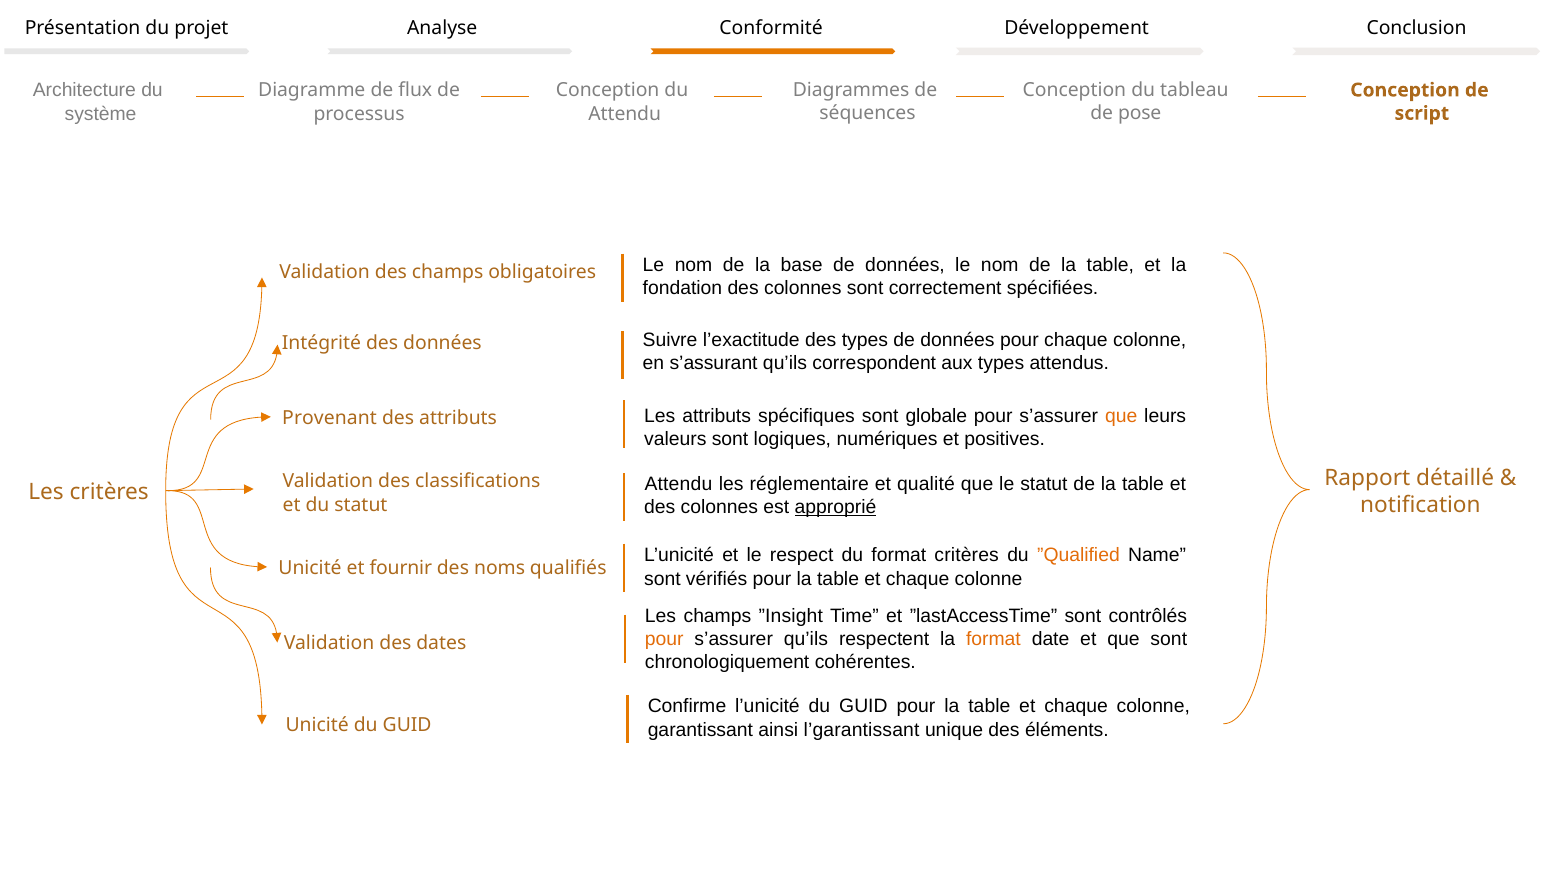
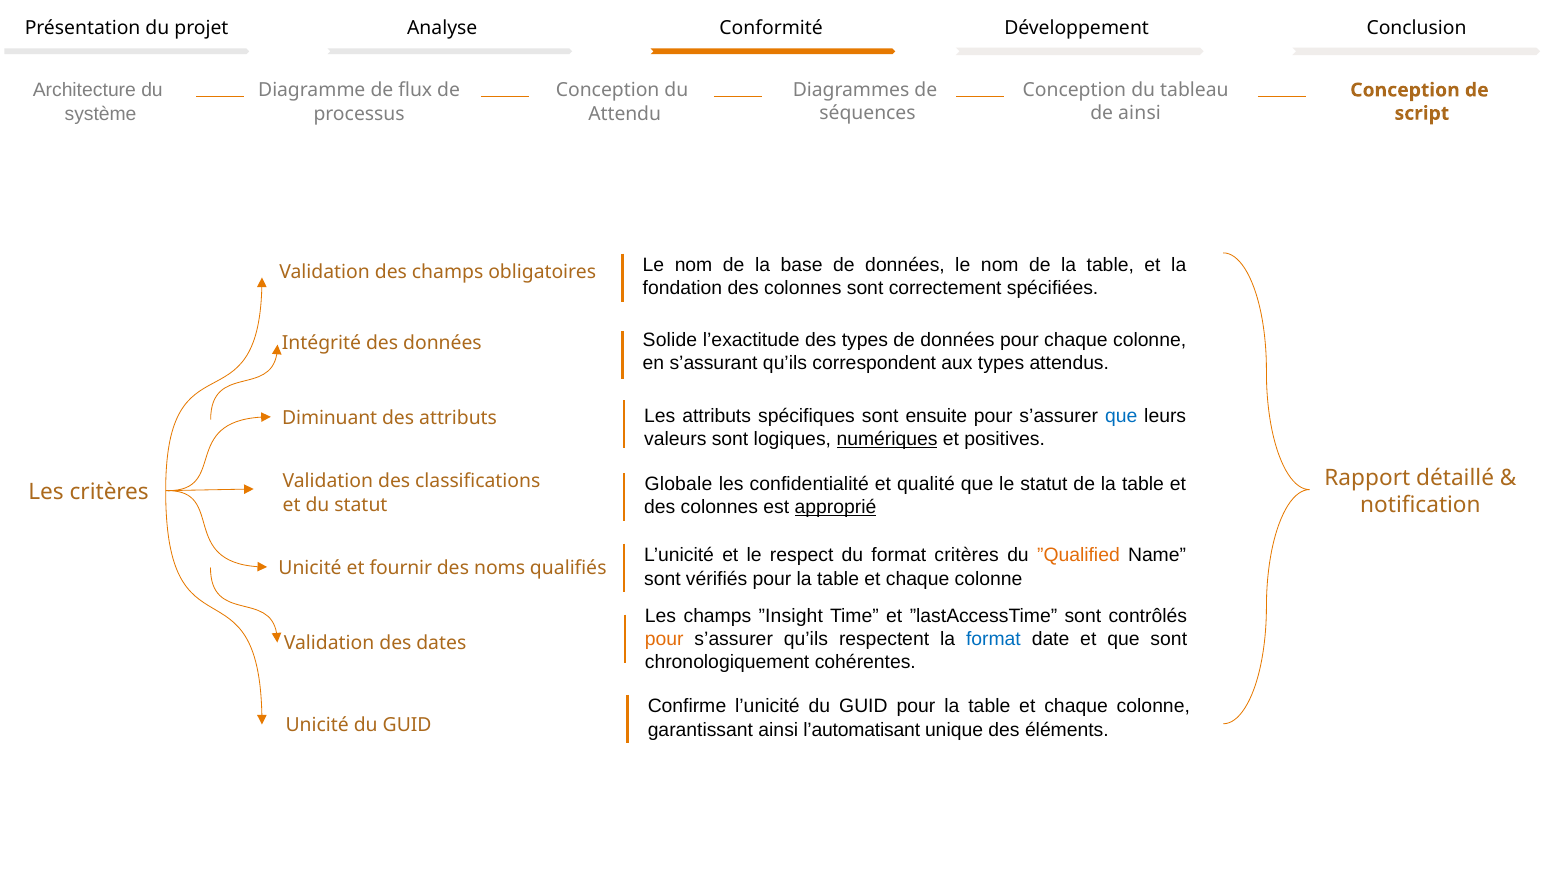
de pose: pose -> ainsi
Suivre: Suivre -> Solide
globale: globale -> ensuite
que at (1121, 416) colour: orange -> blue
Provenant: Provenant -> Diminuant
numériques underline: none -> present
Attendu at (678, 484): Attendu -> Globale
réglementaire: réglementaire -> confidentialité
format at (993, 639) colour: orange -> blue
l’garantissant: l’garantissant -> l’automatisant
